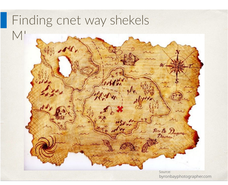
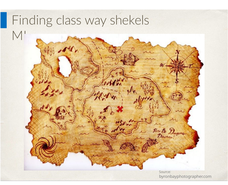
cnet: cnet -> class
